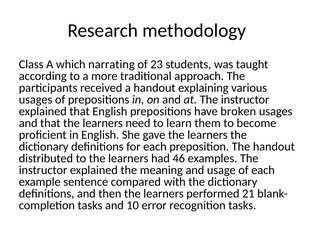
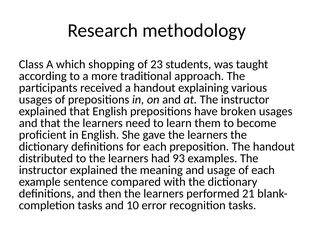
narrating: narrating -> shopping
46: 46 -> 93
